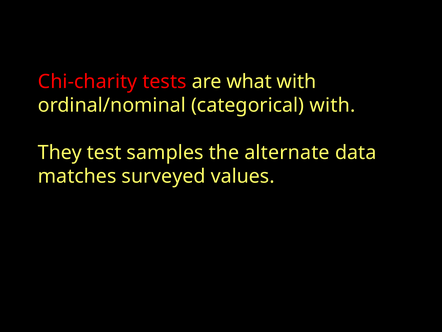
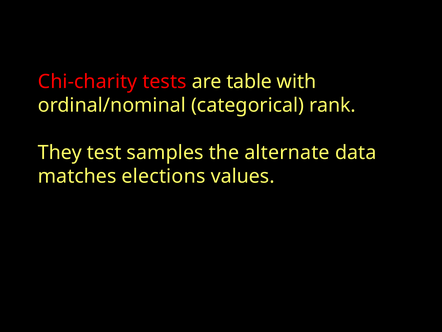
what: what -> table
categorical with: with -> rank
surveyed: surveyed -> elections
